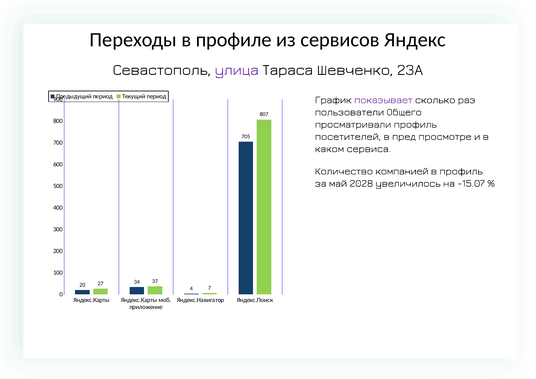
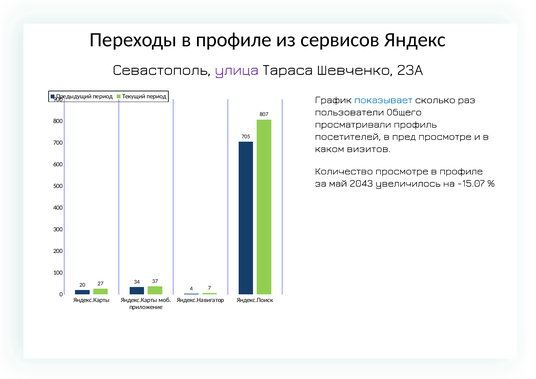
показывает colour: purple -> blue
сервиса: сервиса -> визитов
Количество компанией: компанией -> просмотре
профиль at (461, 171): профиль -> профиле
2028: 2028 -> 2043
